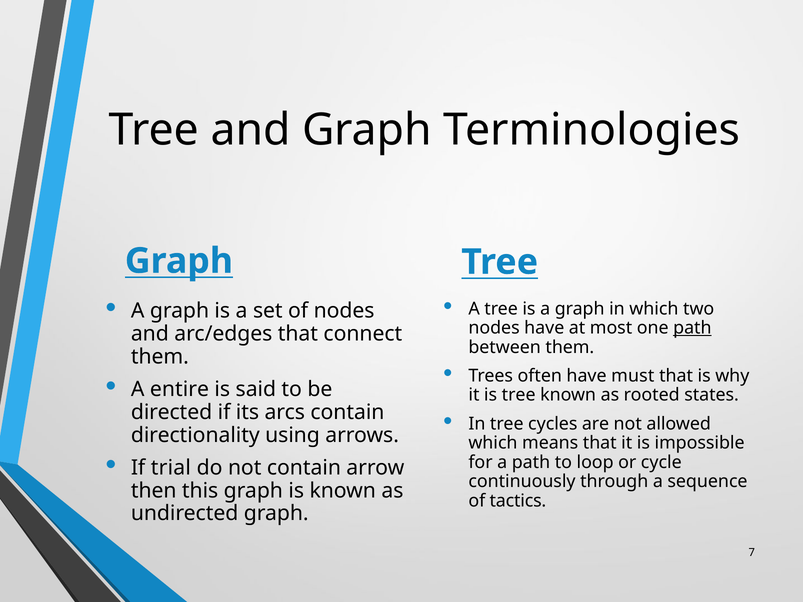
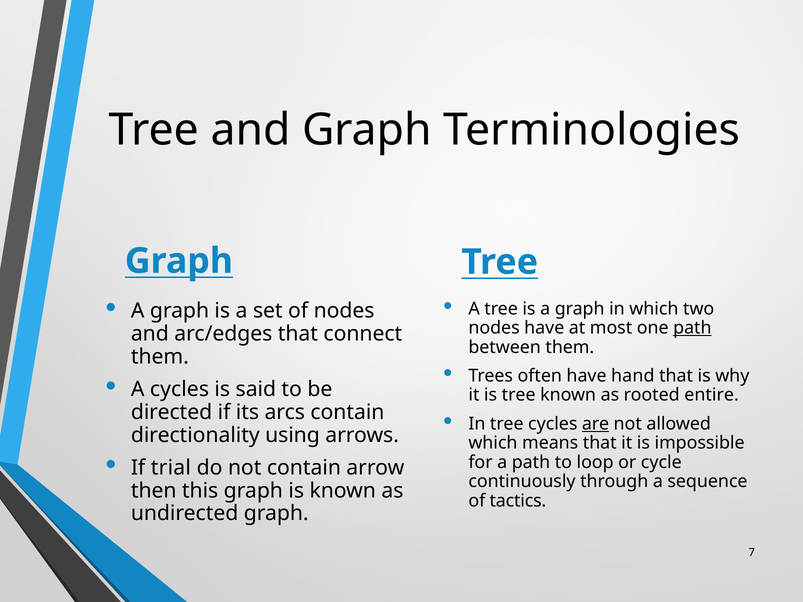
must: must -> hand
A entire: entire -> cycles
states: states -> entire
are underline: none -> present
